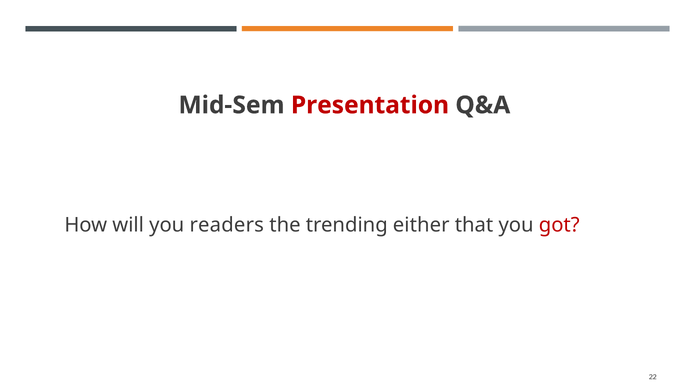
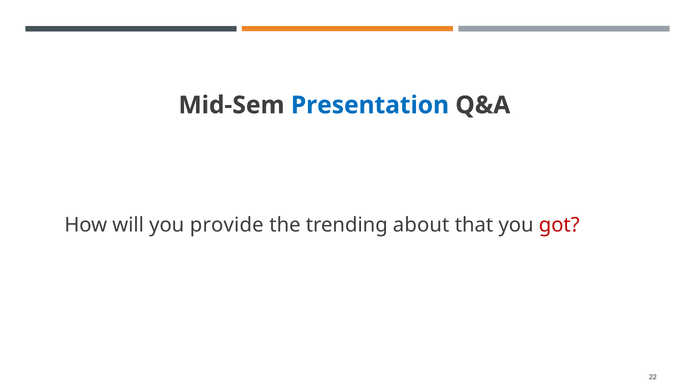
Presentation colour: red -> blue
readers: readers -> provide
either: either -> about
